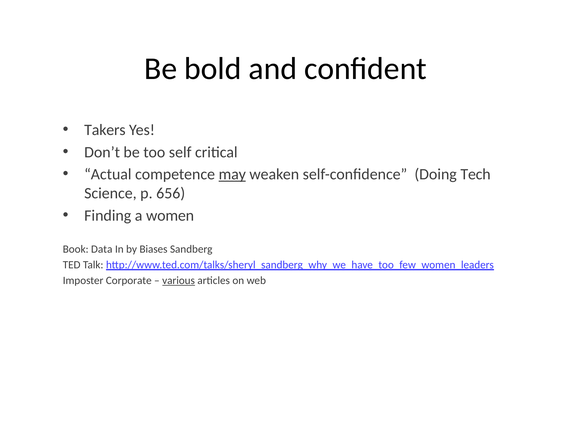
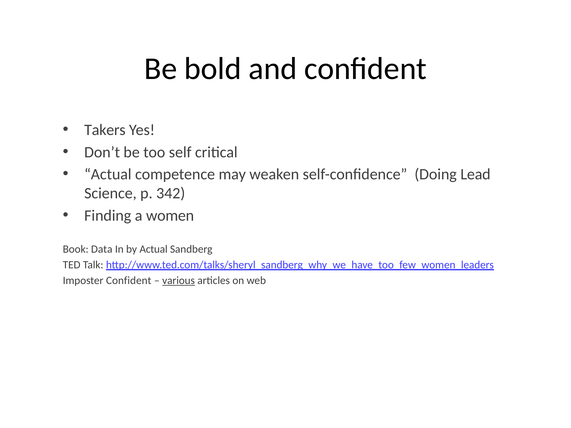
may underline: present -> none
Tech: Tech -> Lead
656: 656 -> 342
by Biases: Biases -> Actual
Imposter Corporate: Corporate -> Confident
